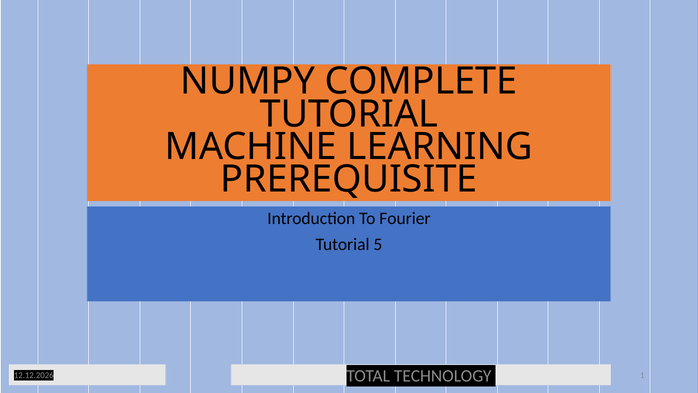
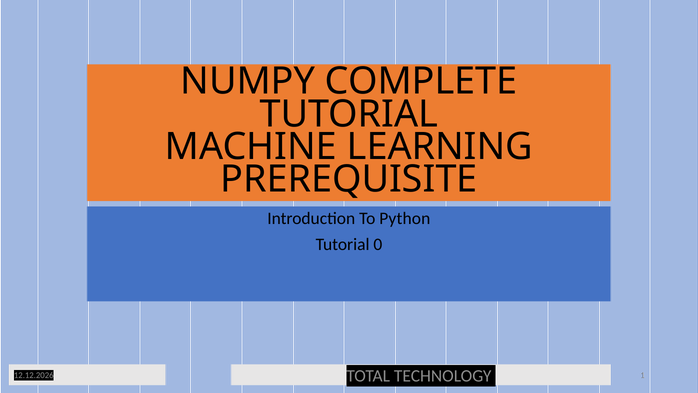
Fourier: Fourier -> Python
5: 5 -> 0
